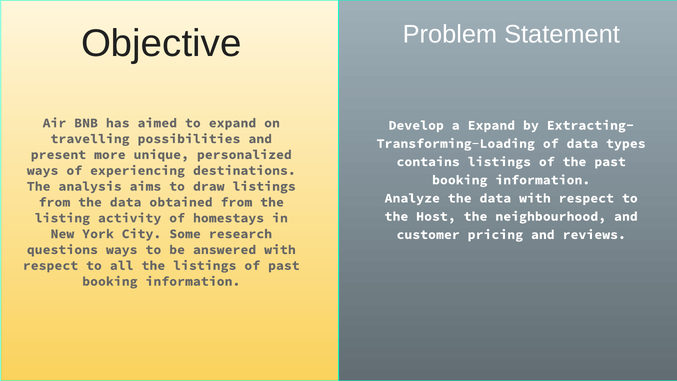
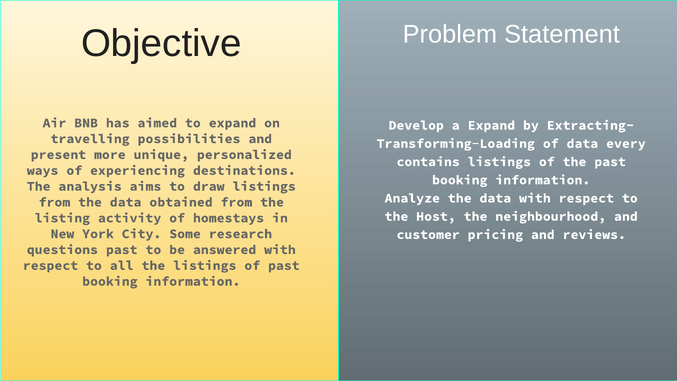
types: types -> every
questions ways: ways -> past
